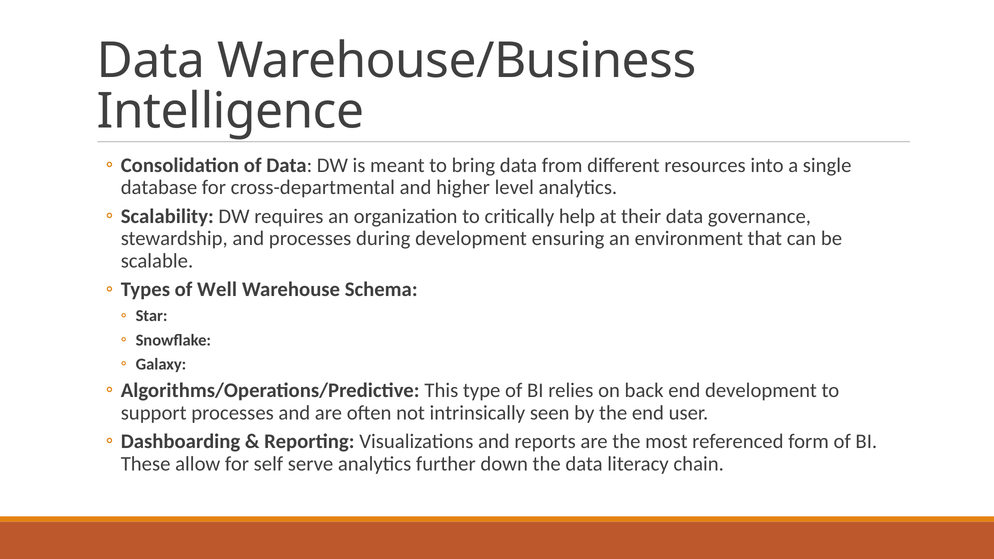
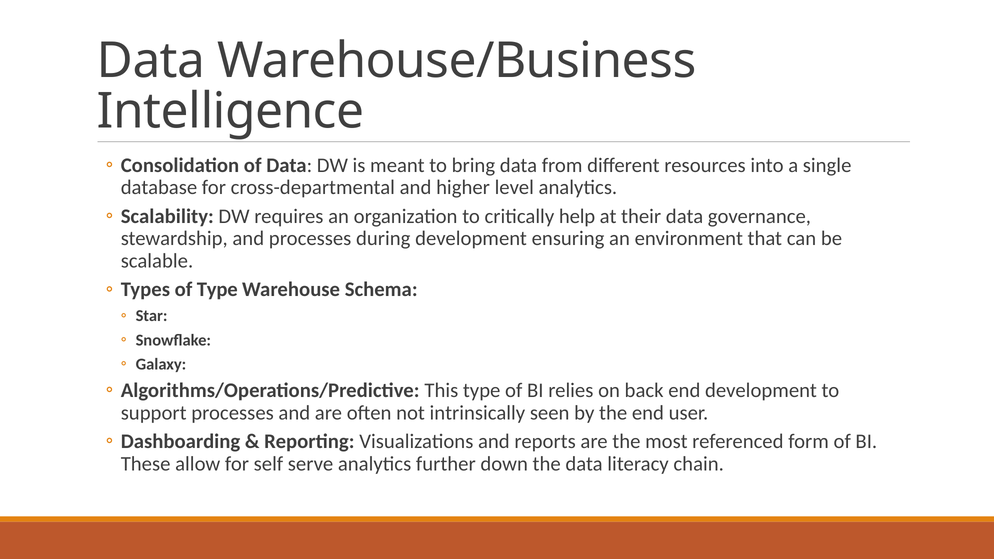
of Well: Well -> Type
